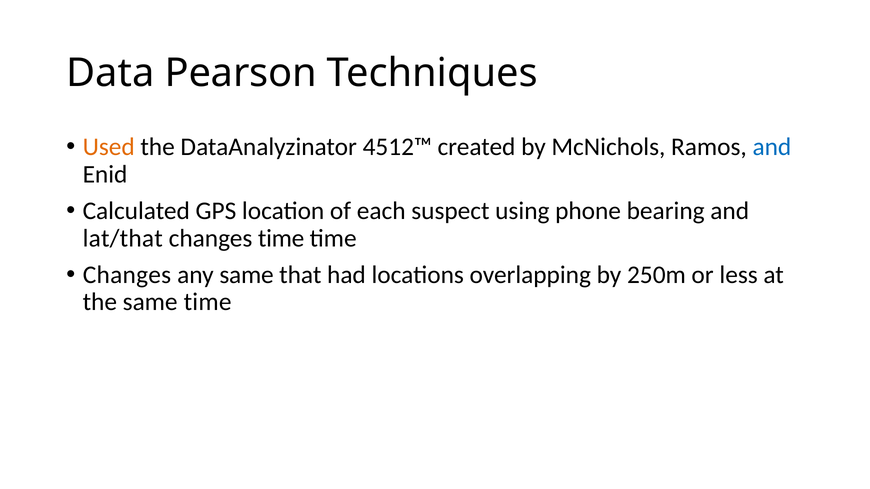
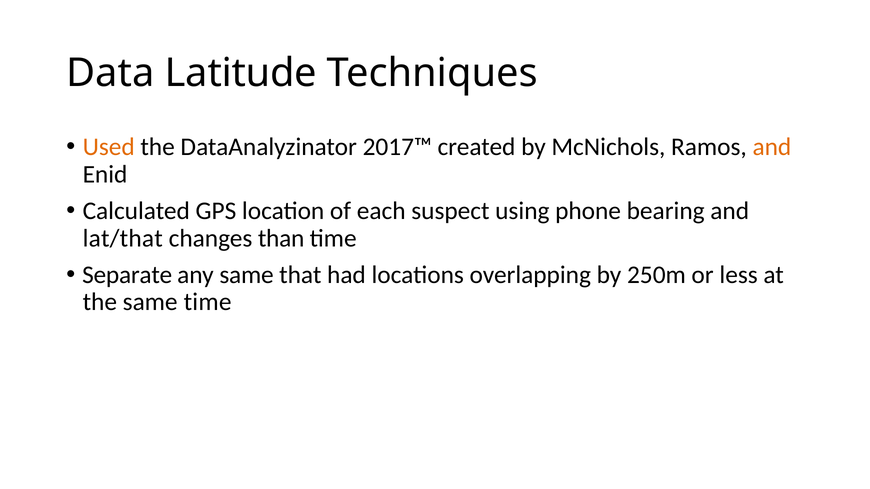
Pearson: Pearson -> Latitude
4512™: 4512™ -> 2017™
and at (772, 147) colour: blue -> orange
changes time: time -> than
Changes at (127, 275): Changes -> Separate
